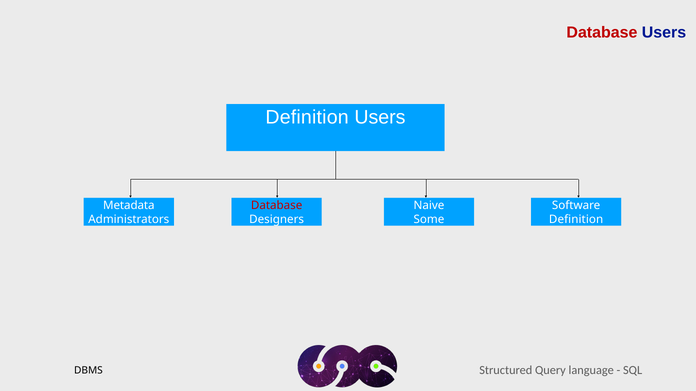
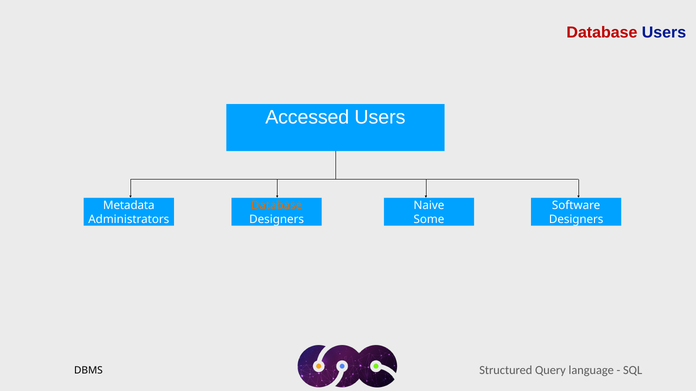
Definition at (307, 117): Definition -> Accessed
Database at (277, 206) colour: red -> orange
Definition at (576, 220): Definition -> Designers
